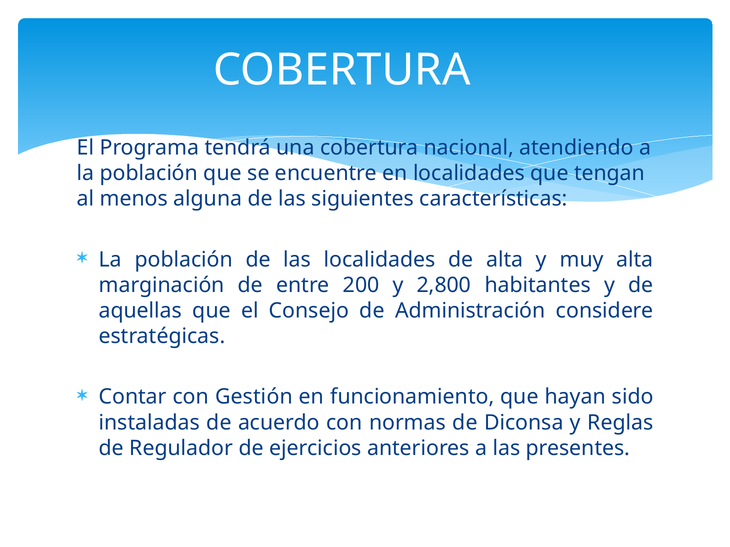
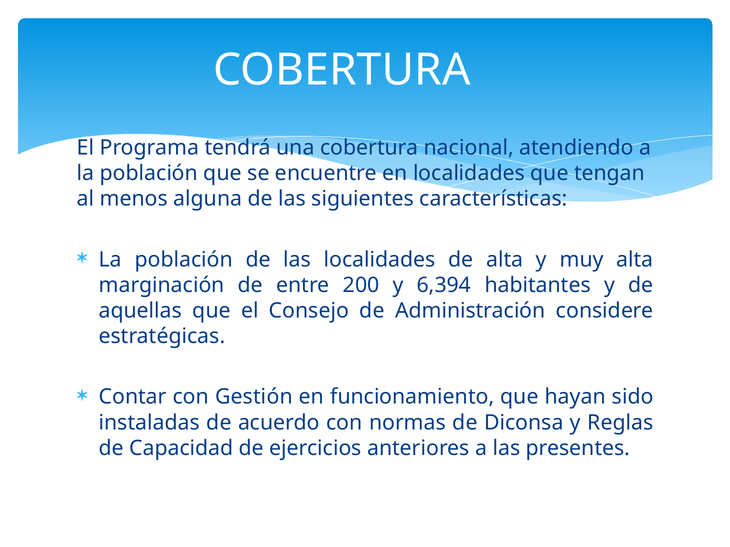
2,800: 2,800 -> 6,394
Regulador: Regulador -> Capacidad
